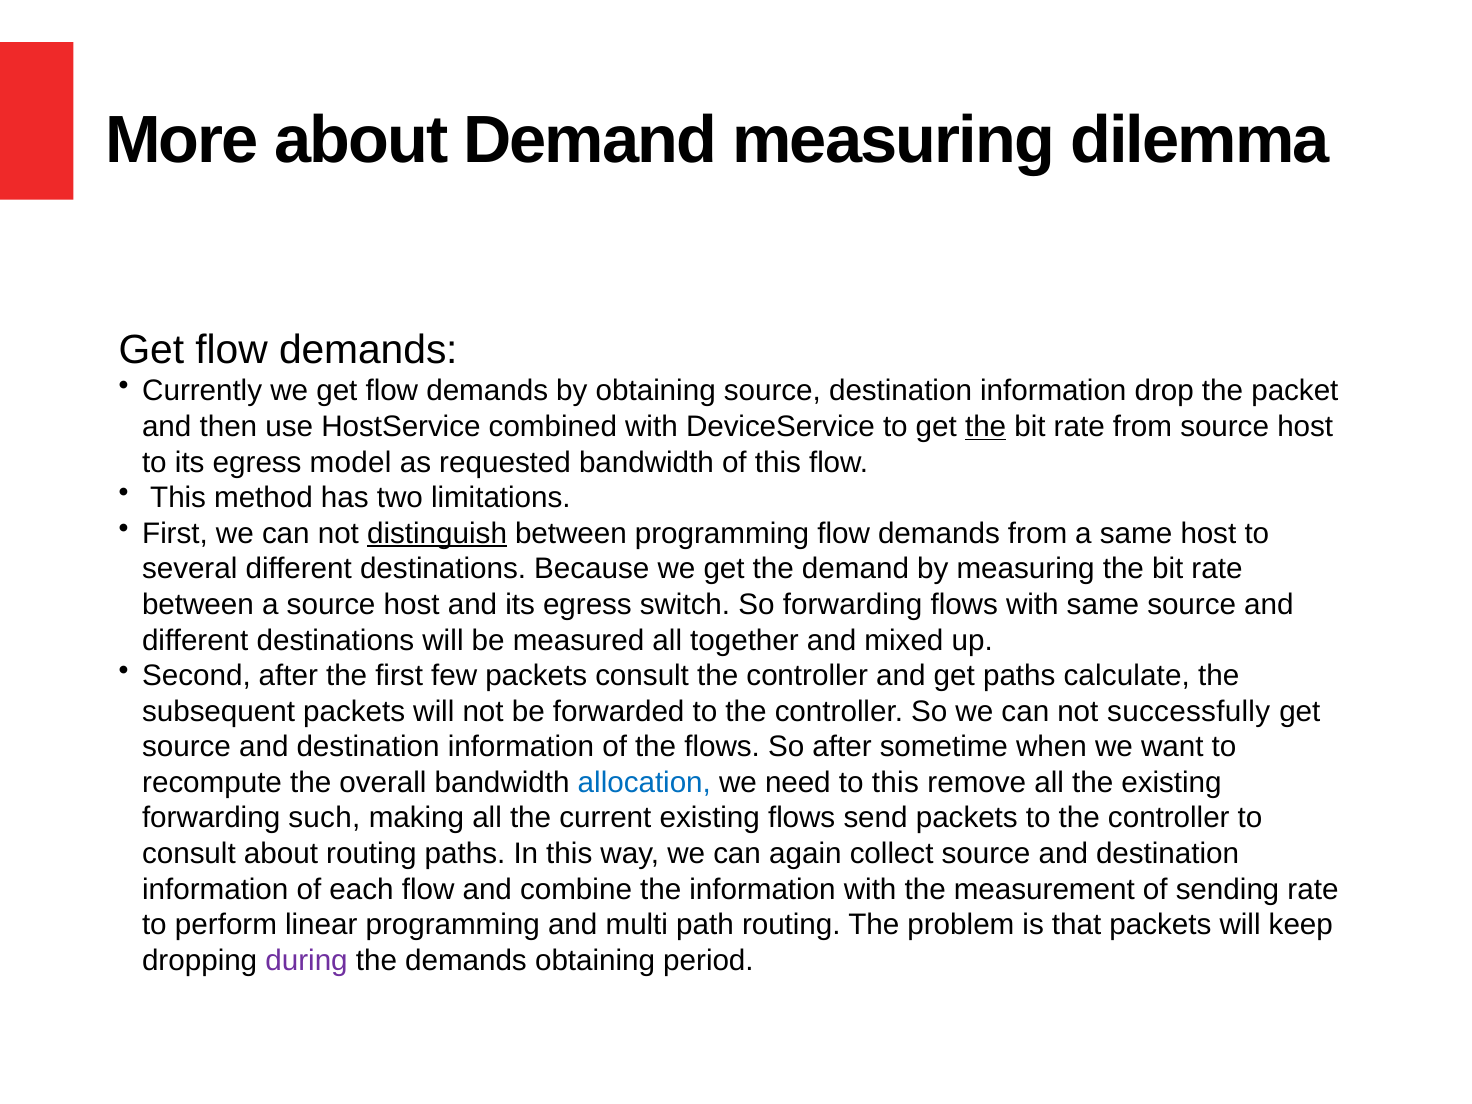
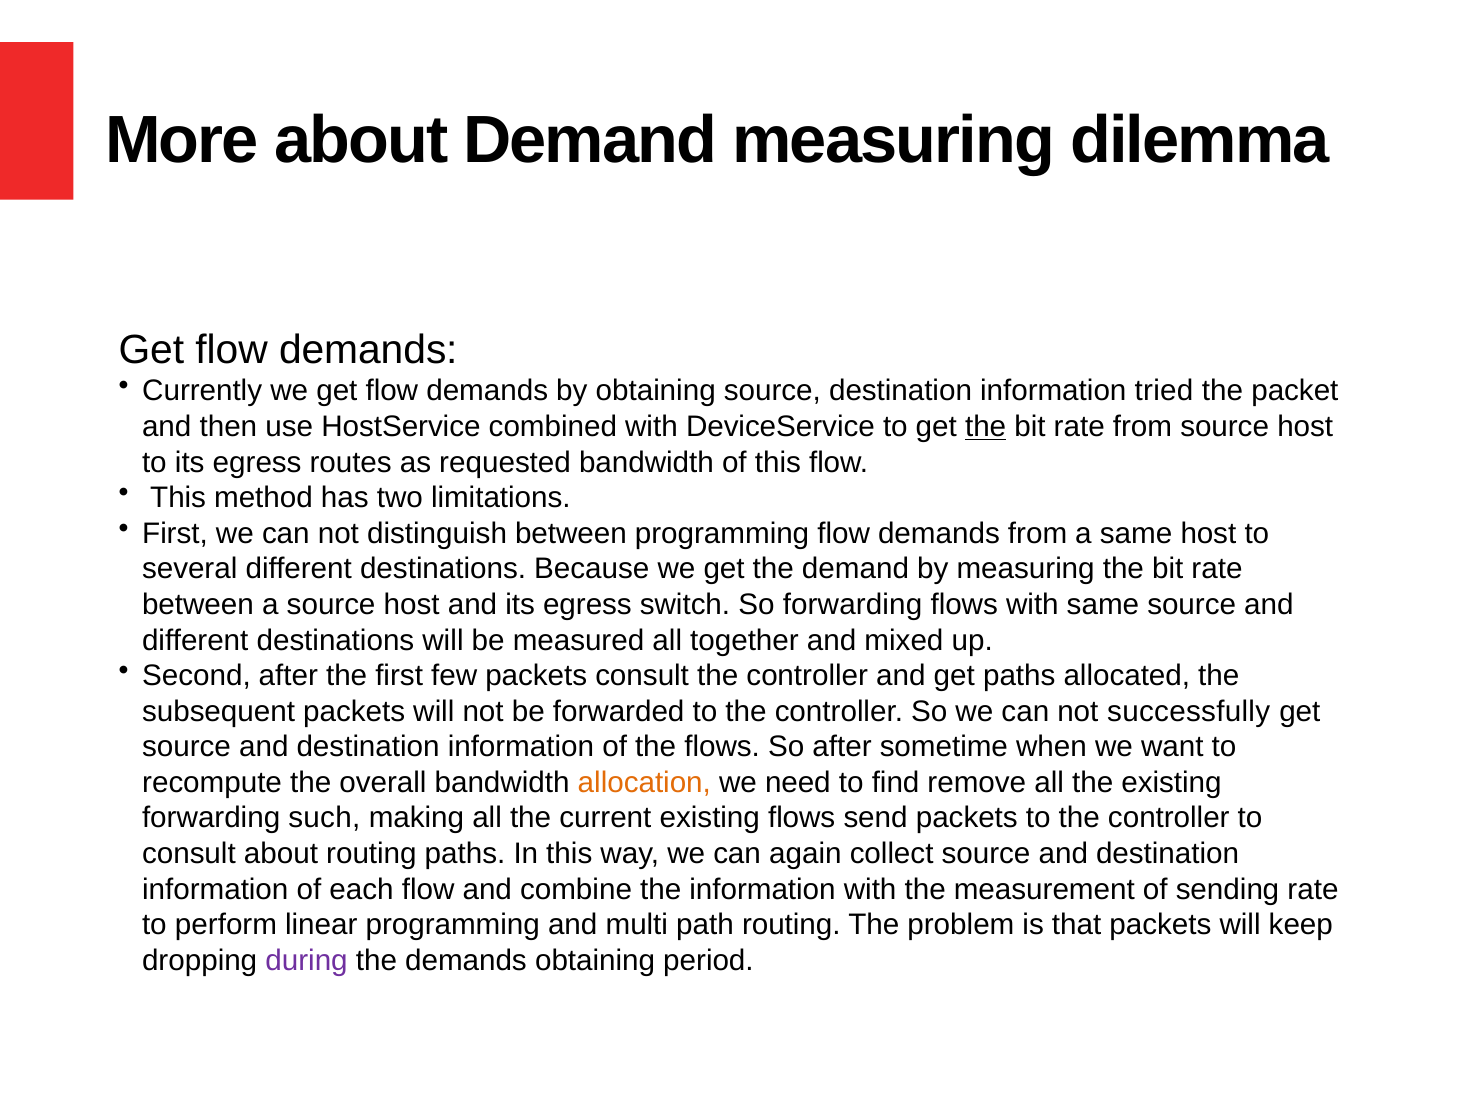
drop: drop -> tried
model: model -> routes
distinguish underline: present -> none
calculate: calculate -> allocated
allocation colour: blue -> orange
to this: this -> find
